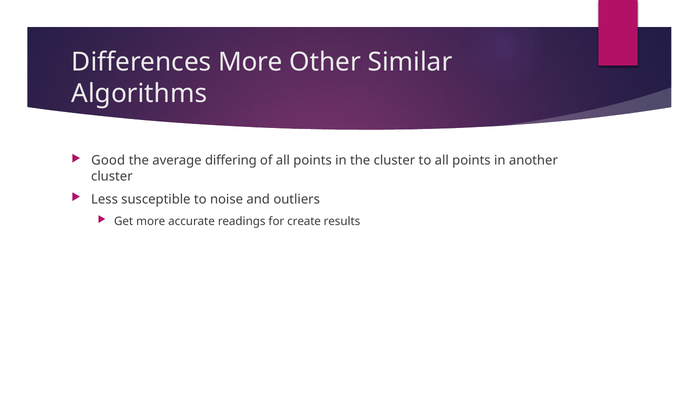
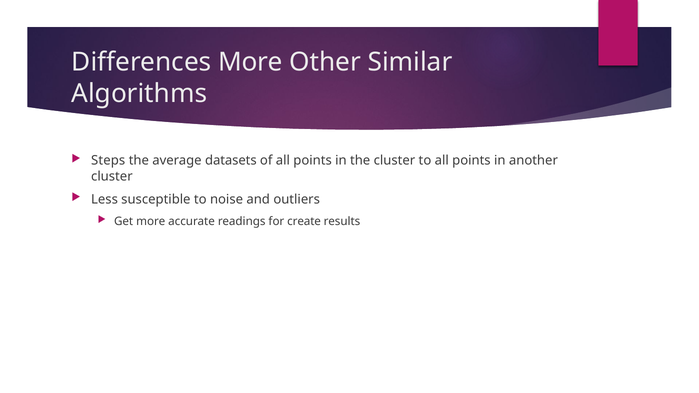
Good: Good -> Steps
differing: differing -> datasets
